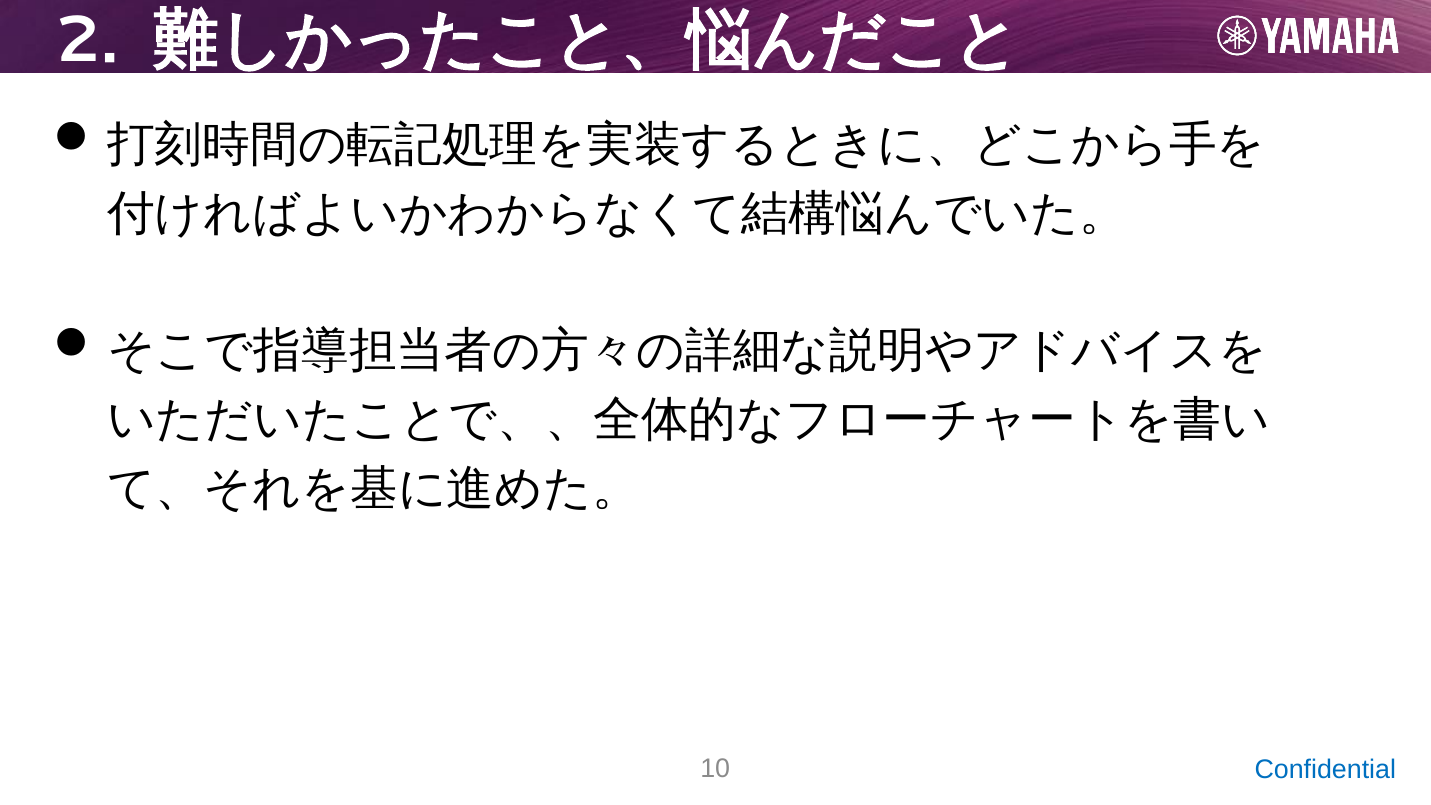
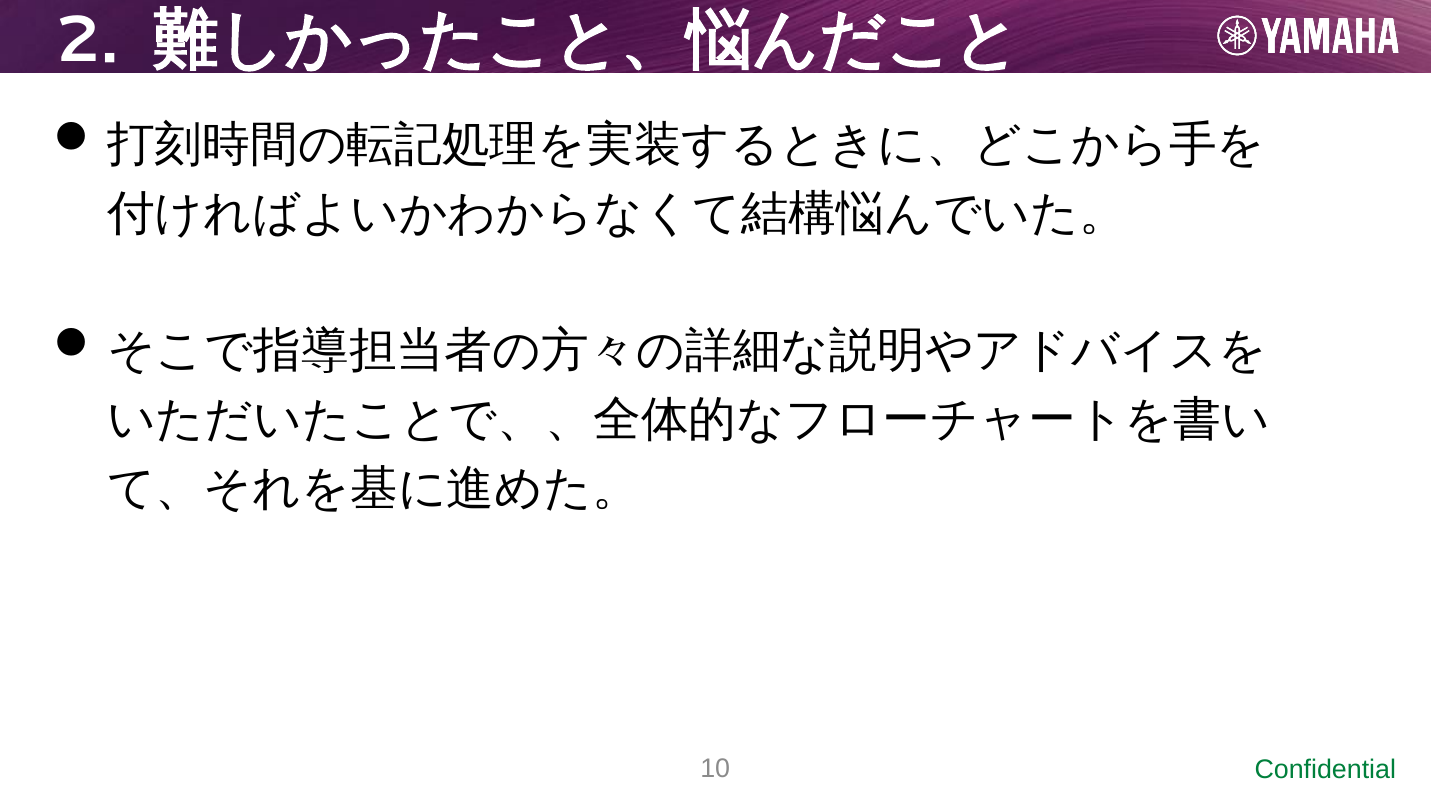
Confidential at (1325, 769) colour: blue -> green
